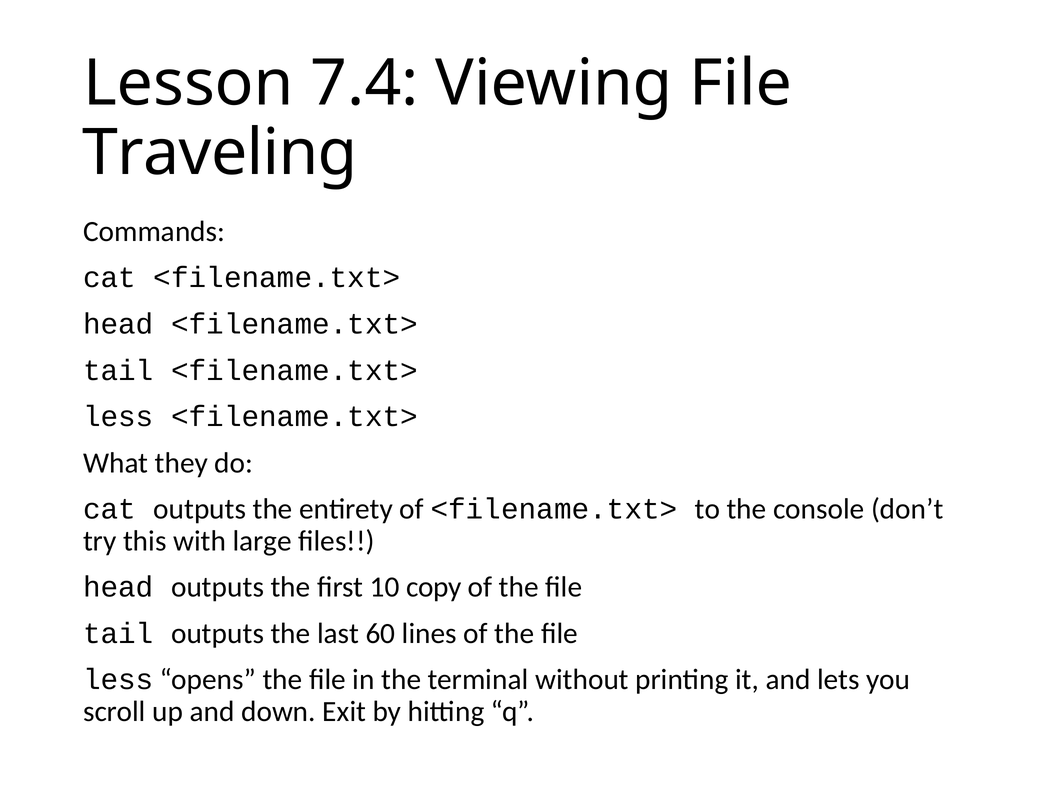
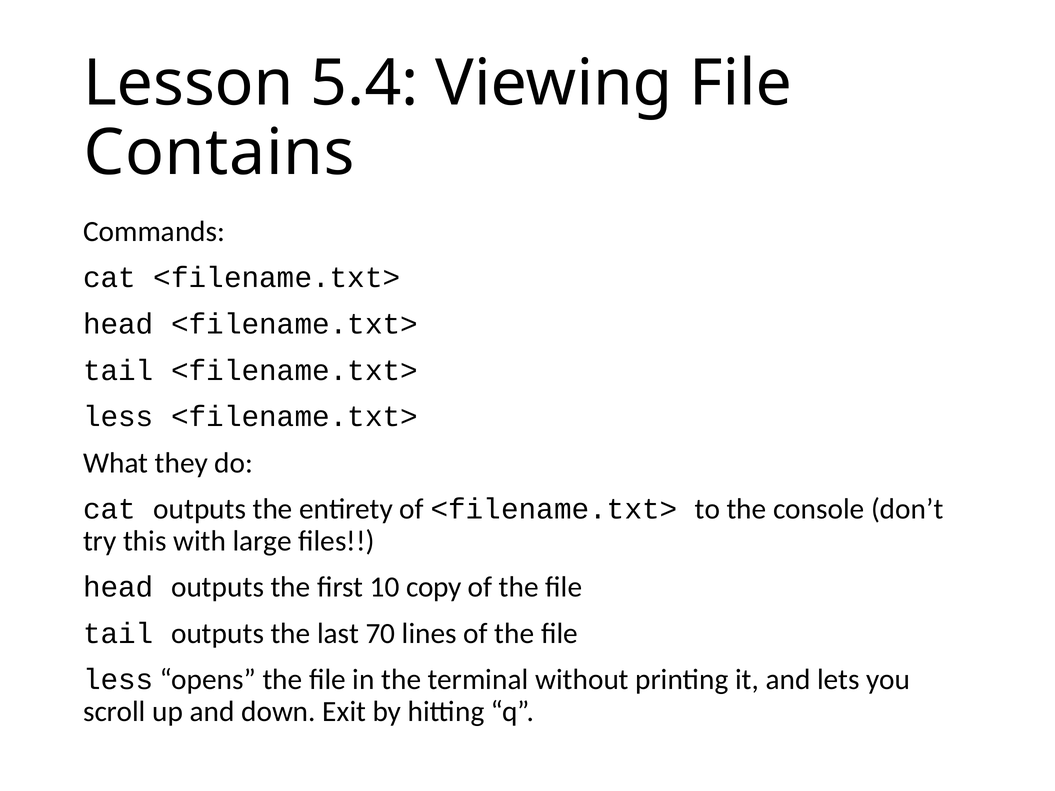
7.4: 7.4 -> 5.4
Traveling: Traveling -> Contains
60: 60 -> 70
